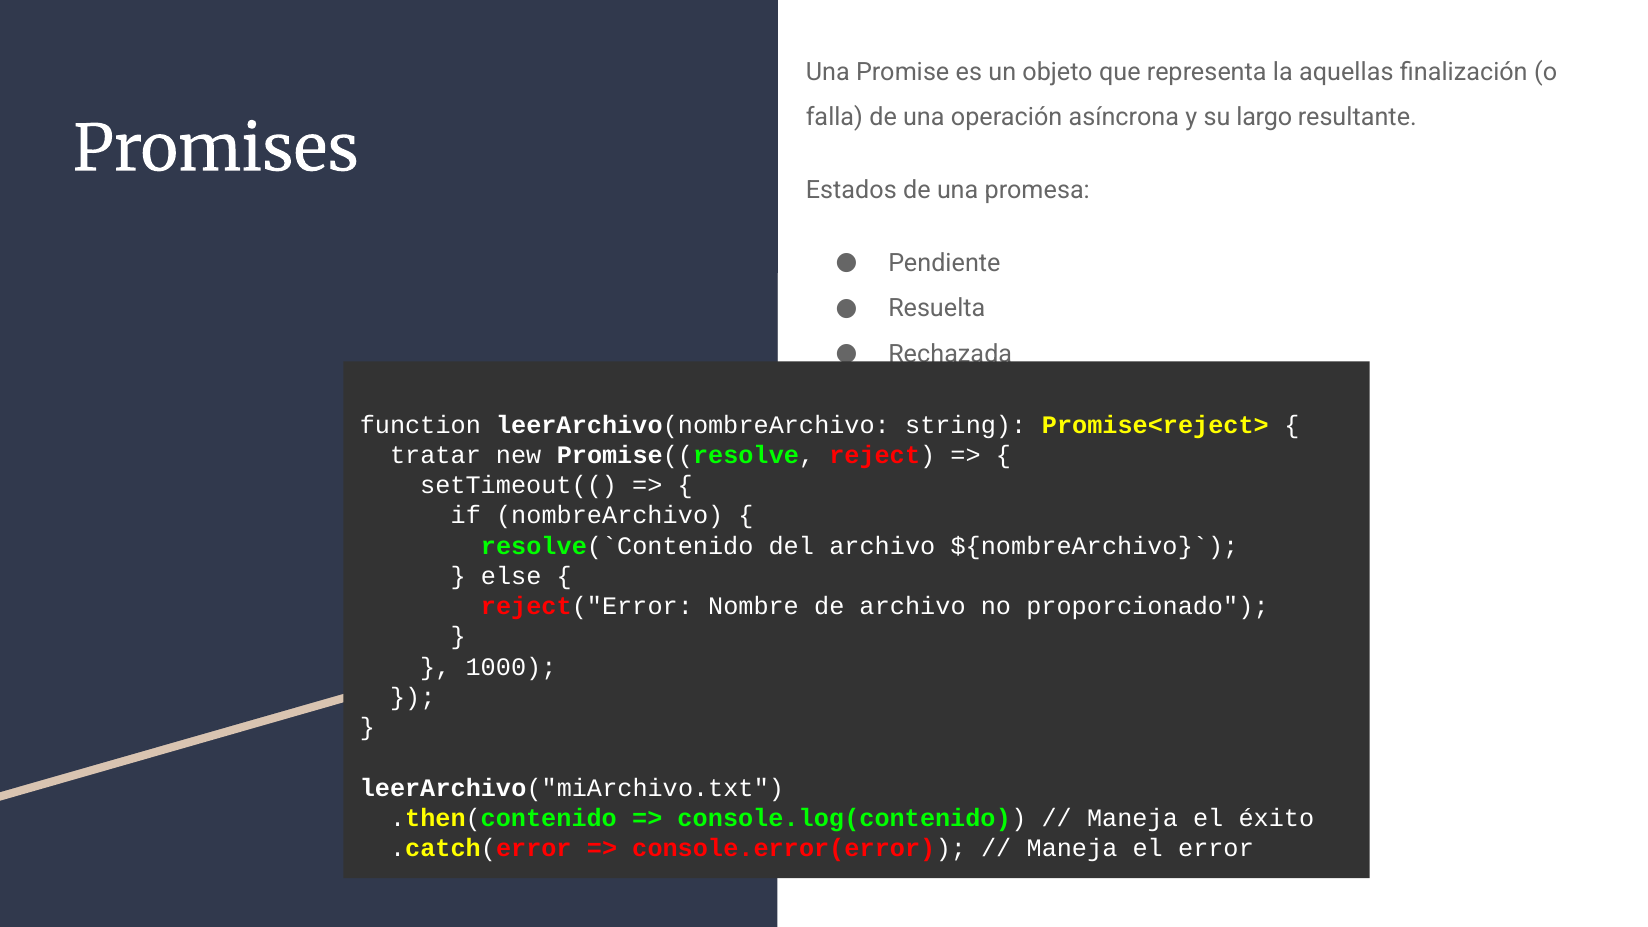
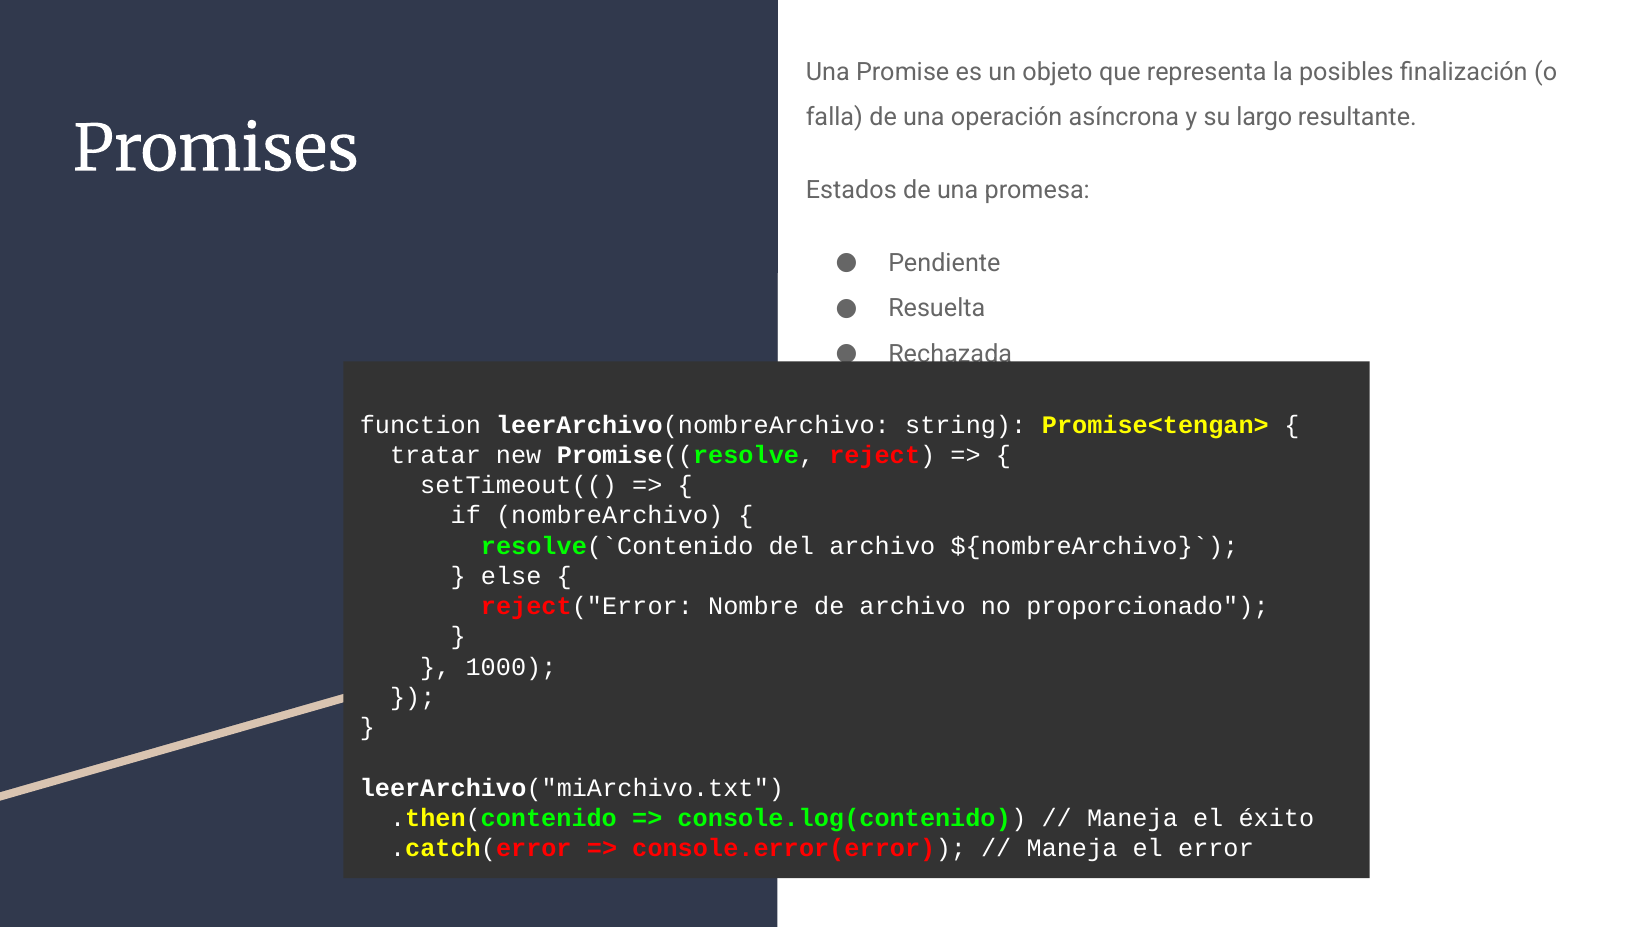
aquellas: aquellas -> posibles
Promise<reject>: Promise<reject> -> Promise<tengan>
